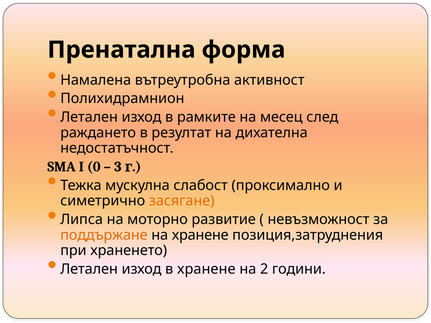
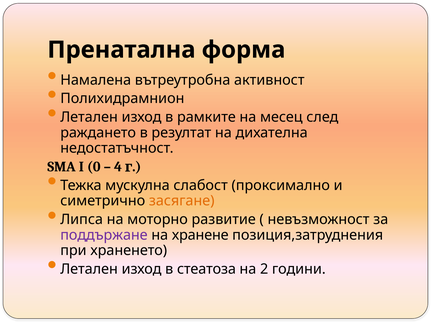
3: 3 -> 4
поддържане colour: orange -> purple
в хранене: хранене -> стеатоза
